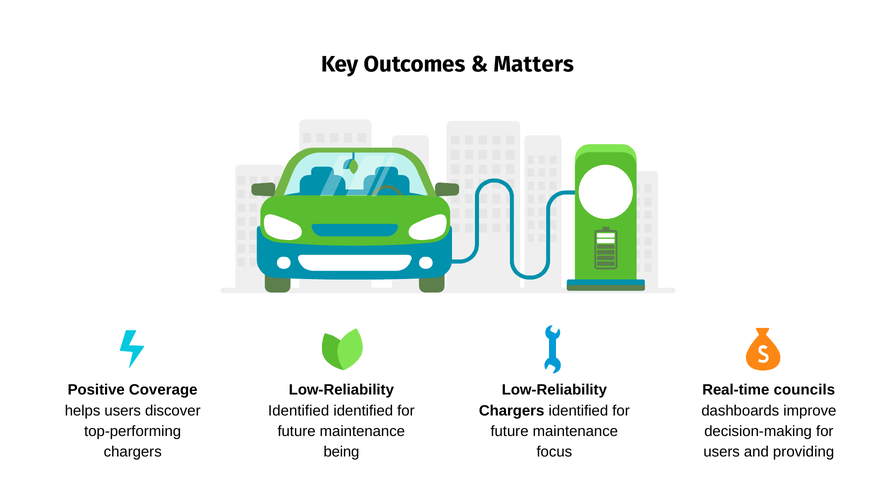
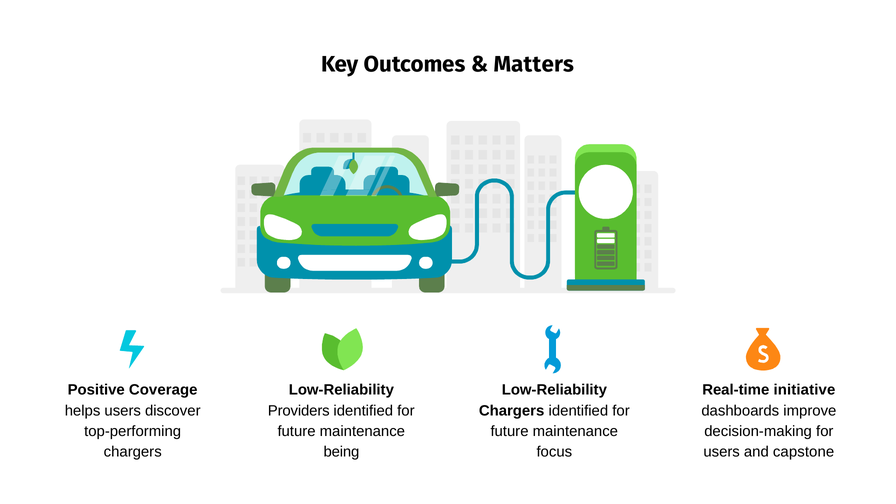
councils: councils -> initiative
Identified at (299, 411): Identified -> Providers
providing: providing -> capstone
